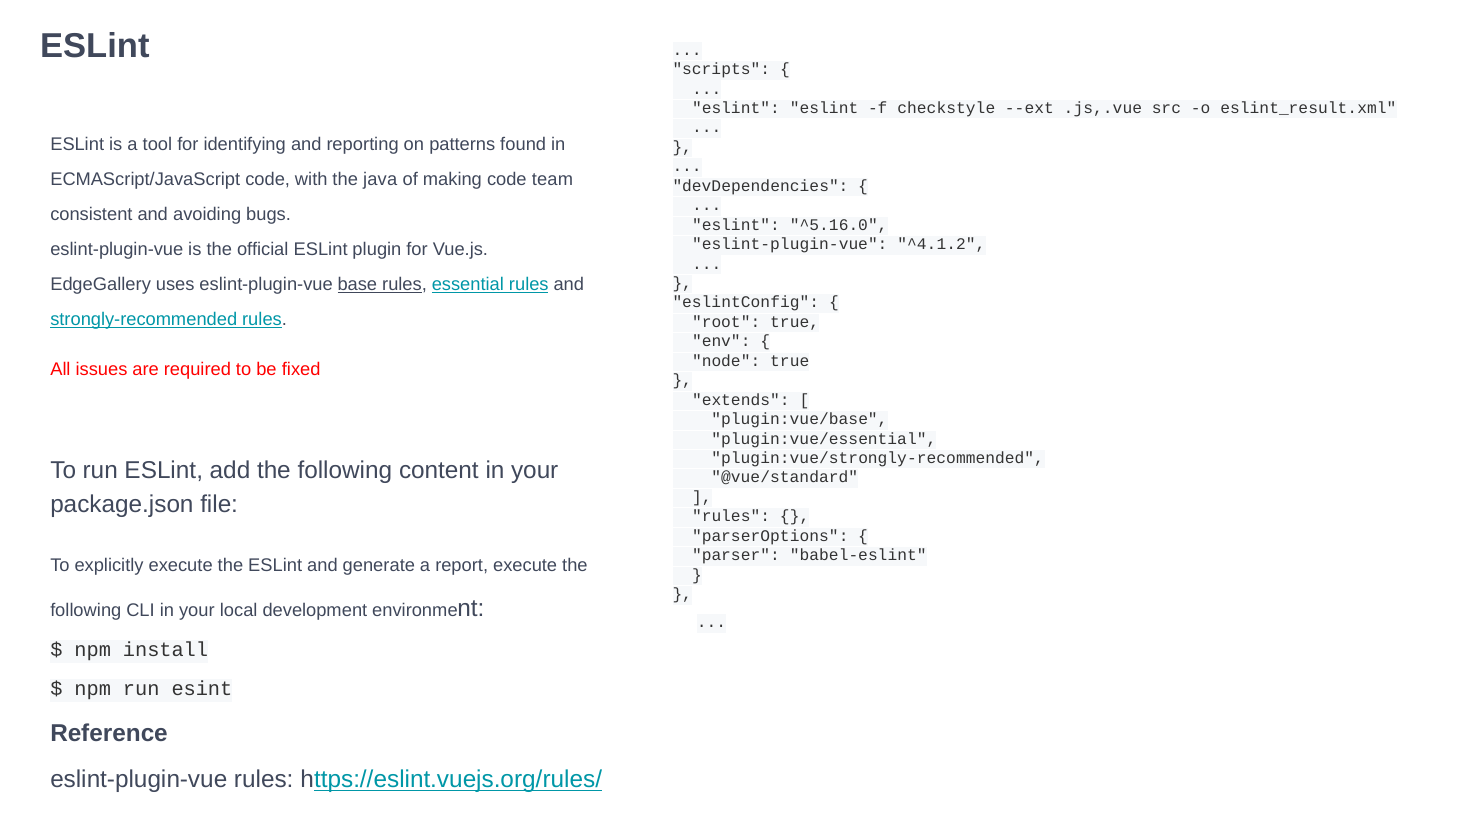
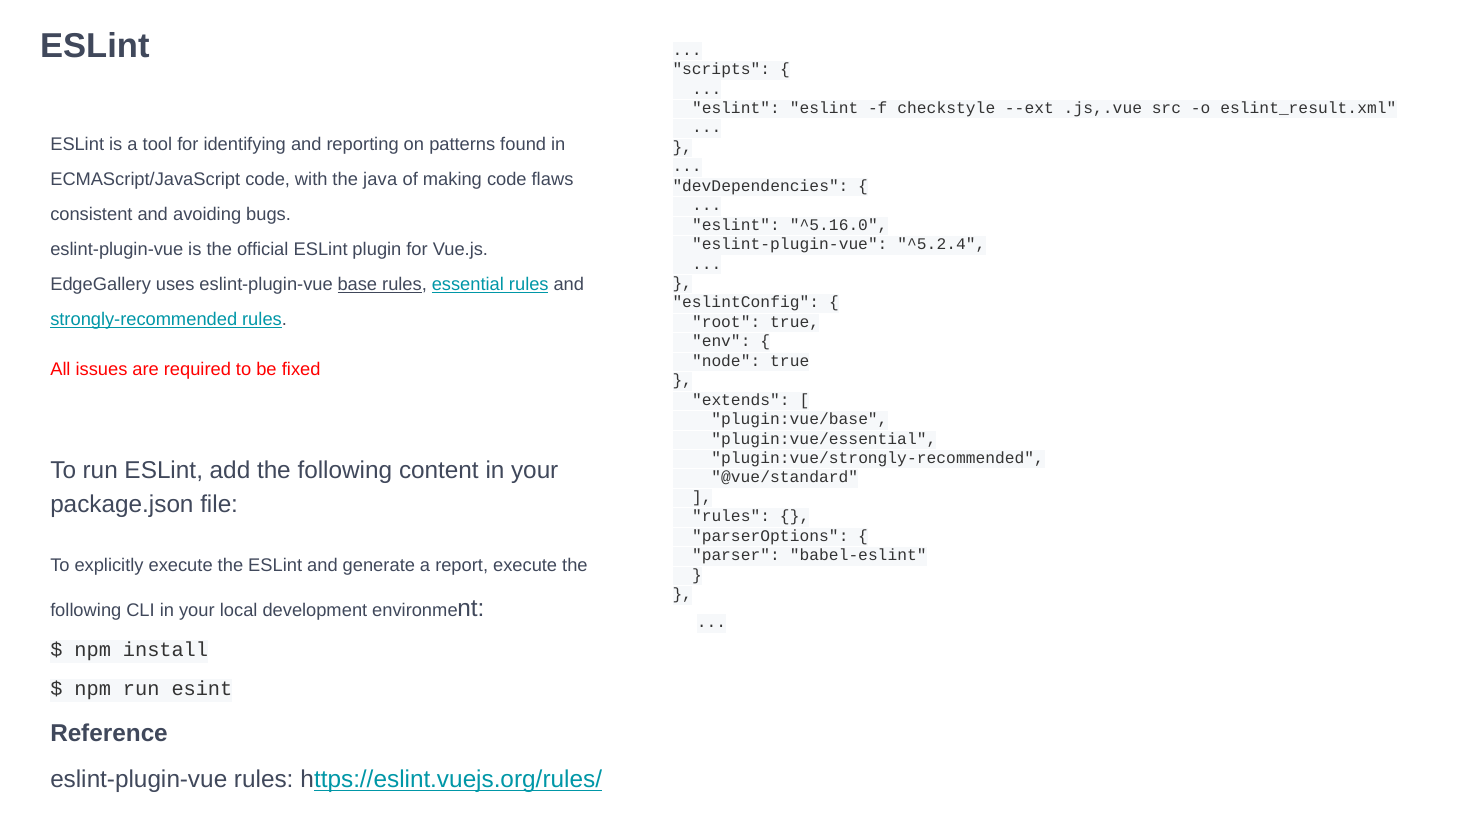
team: team -> flaws
^4.1.2: ^4.1.2 -> ^5.2.4
